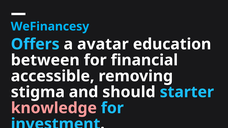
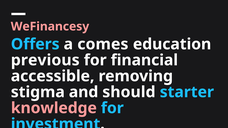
WeFinancesy colour: light blue -> pink
avatar: avatar -> comes
between: between -> previous
